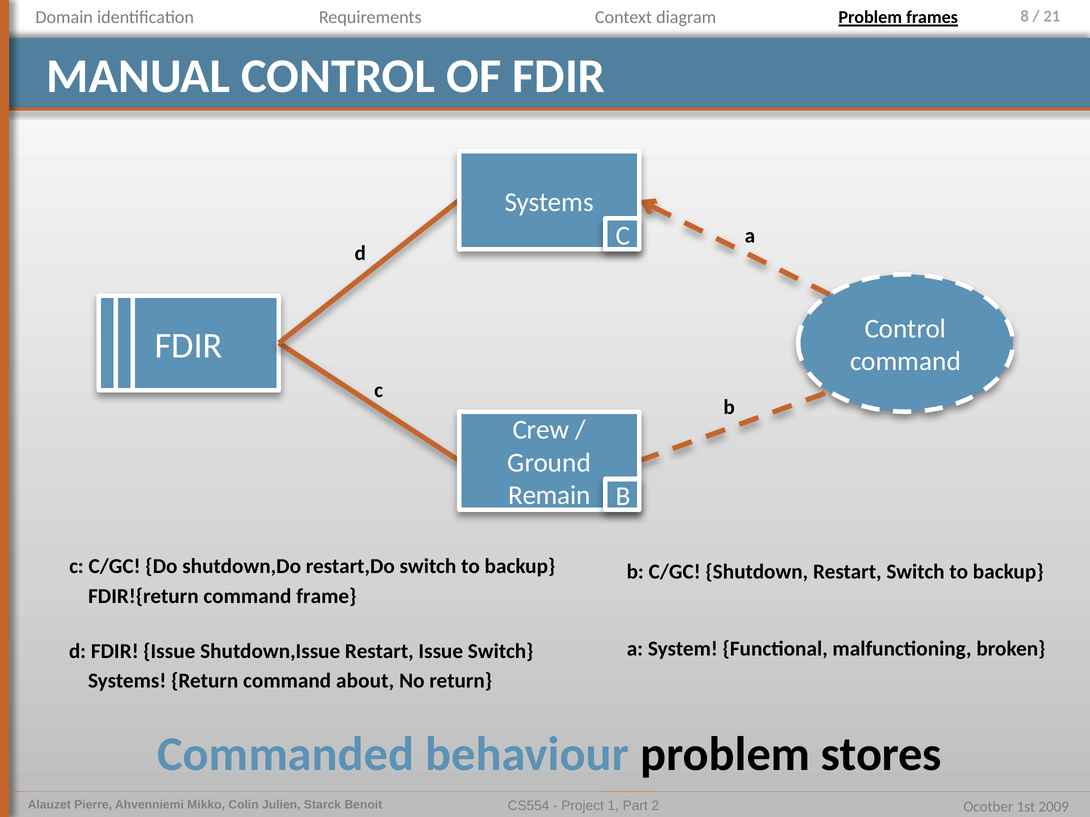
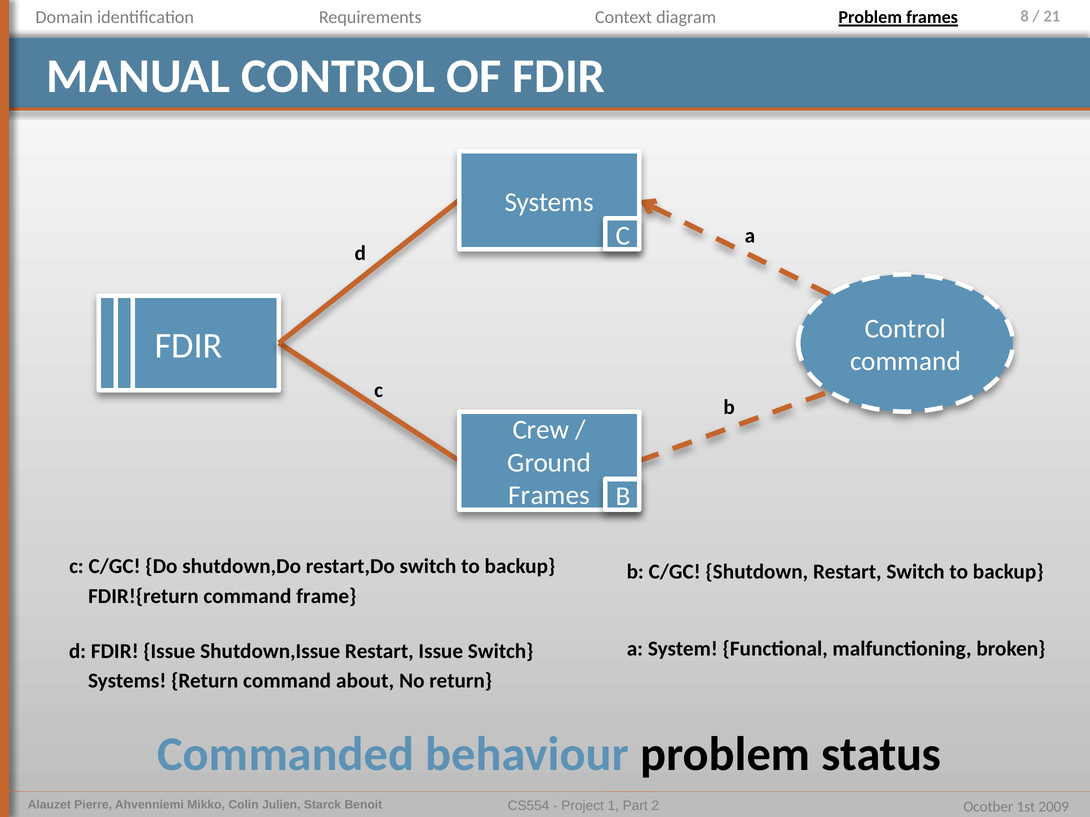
Remain at (549, 496): Remain -> Frames
stores: stores -> status
